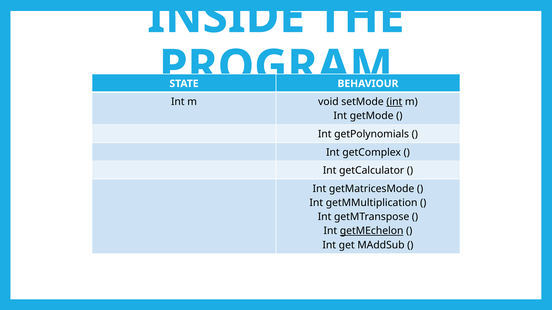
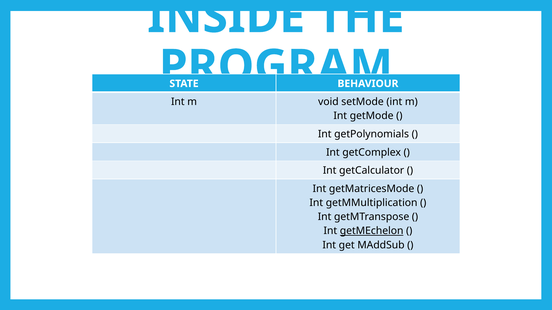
int at (394, 102) underline: present -> none
